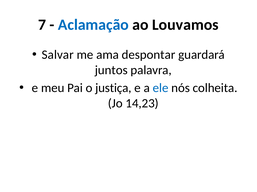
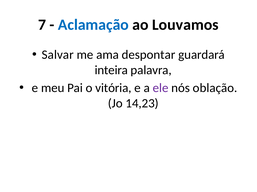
juntos: juntos -> inteira
justiça: justiça -> vitória
ele colour: blue -> purple
colheita: colheita -> oblação
